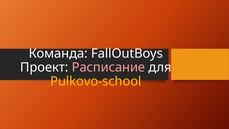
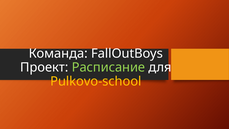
Расписание colour: pink -> light green
